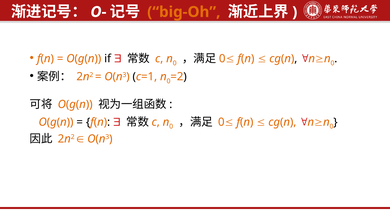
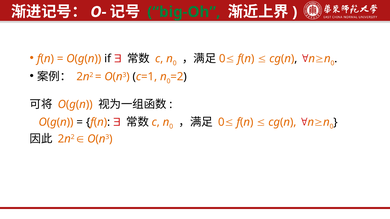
big-Oh colour: orange -> green
